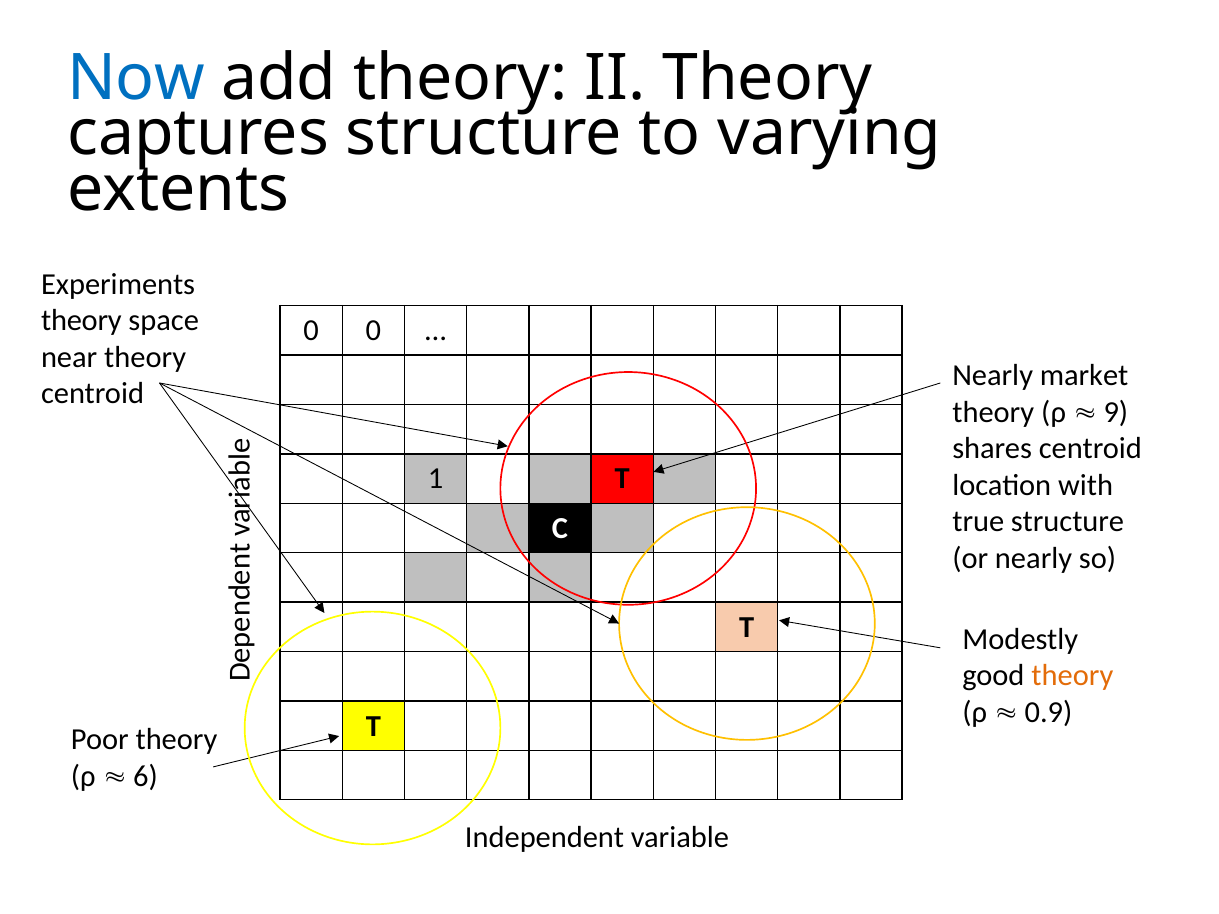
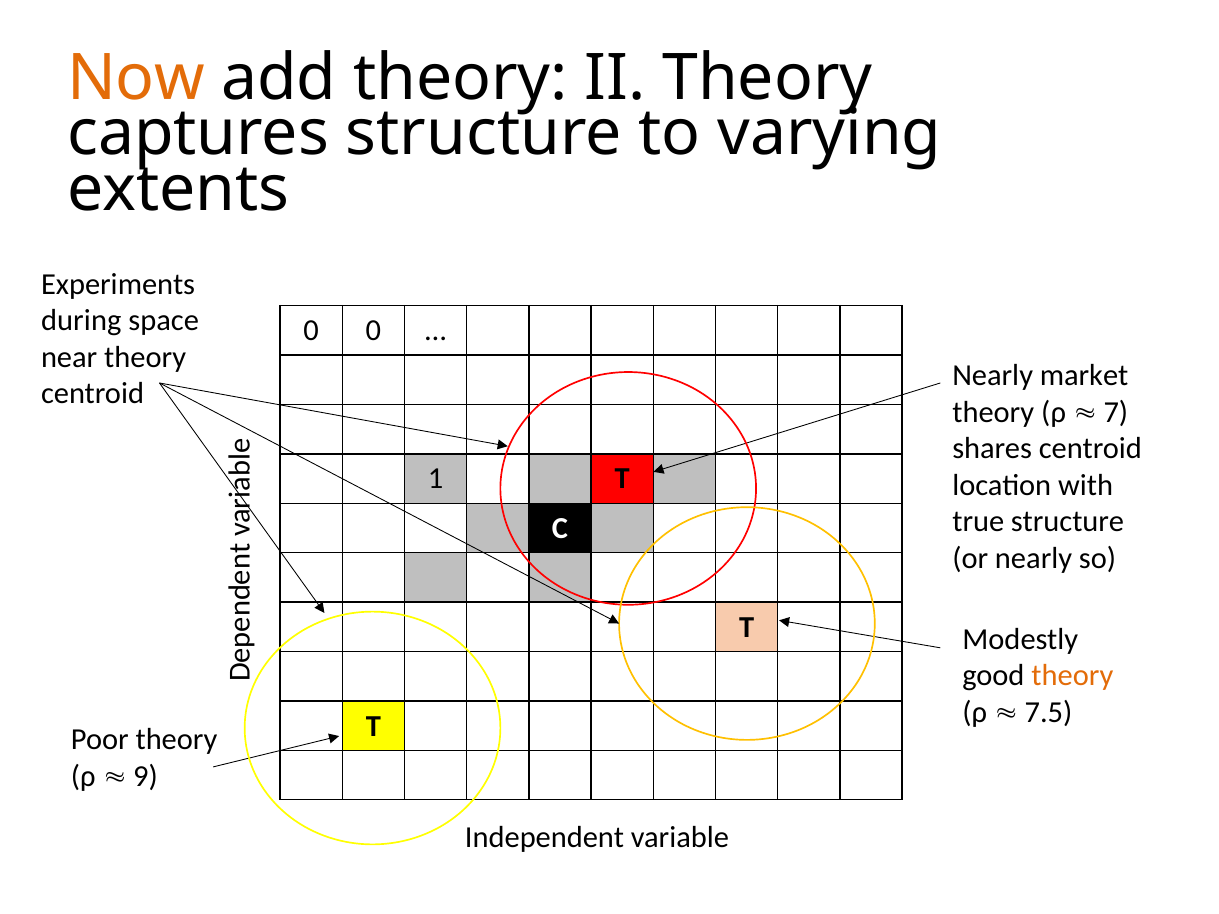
Now colour: blue -> orange
theory at (81, 321): theory -> during
9: 9 -> 7
0.9: 0.9 -> 7.5
6: 6 -> 9
